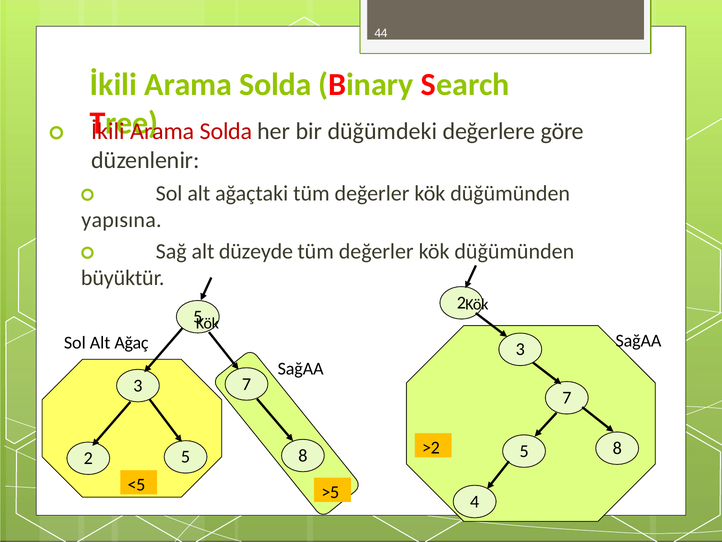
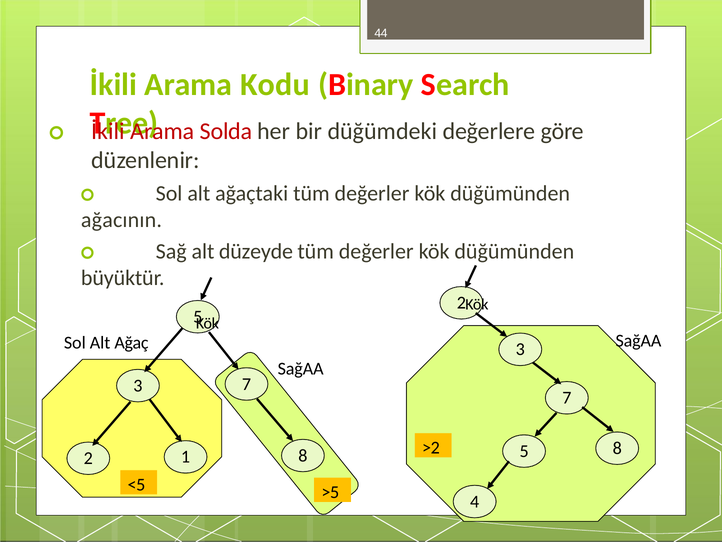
Solda at (275, 85): Solda -> Kodu
yapısına: yapısına -> ağacının
2 5: 5 -> 1
